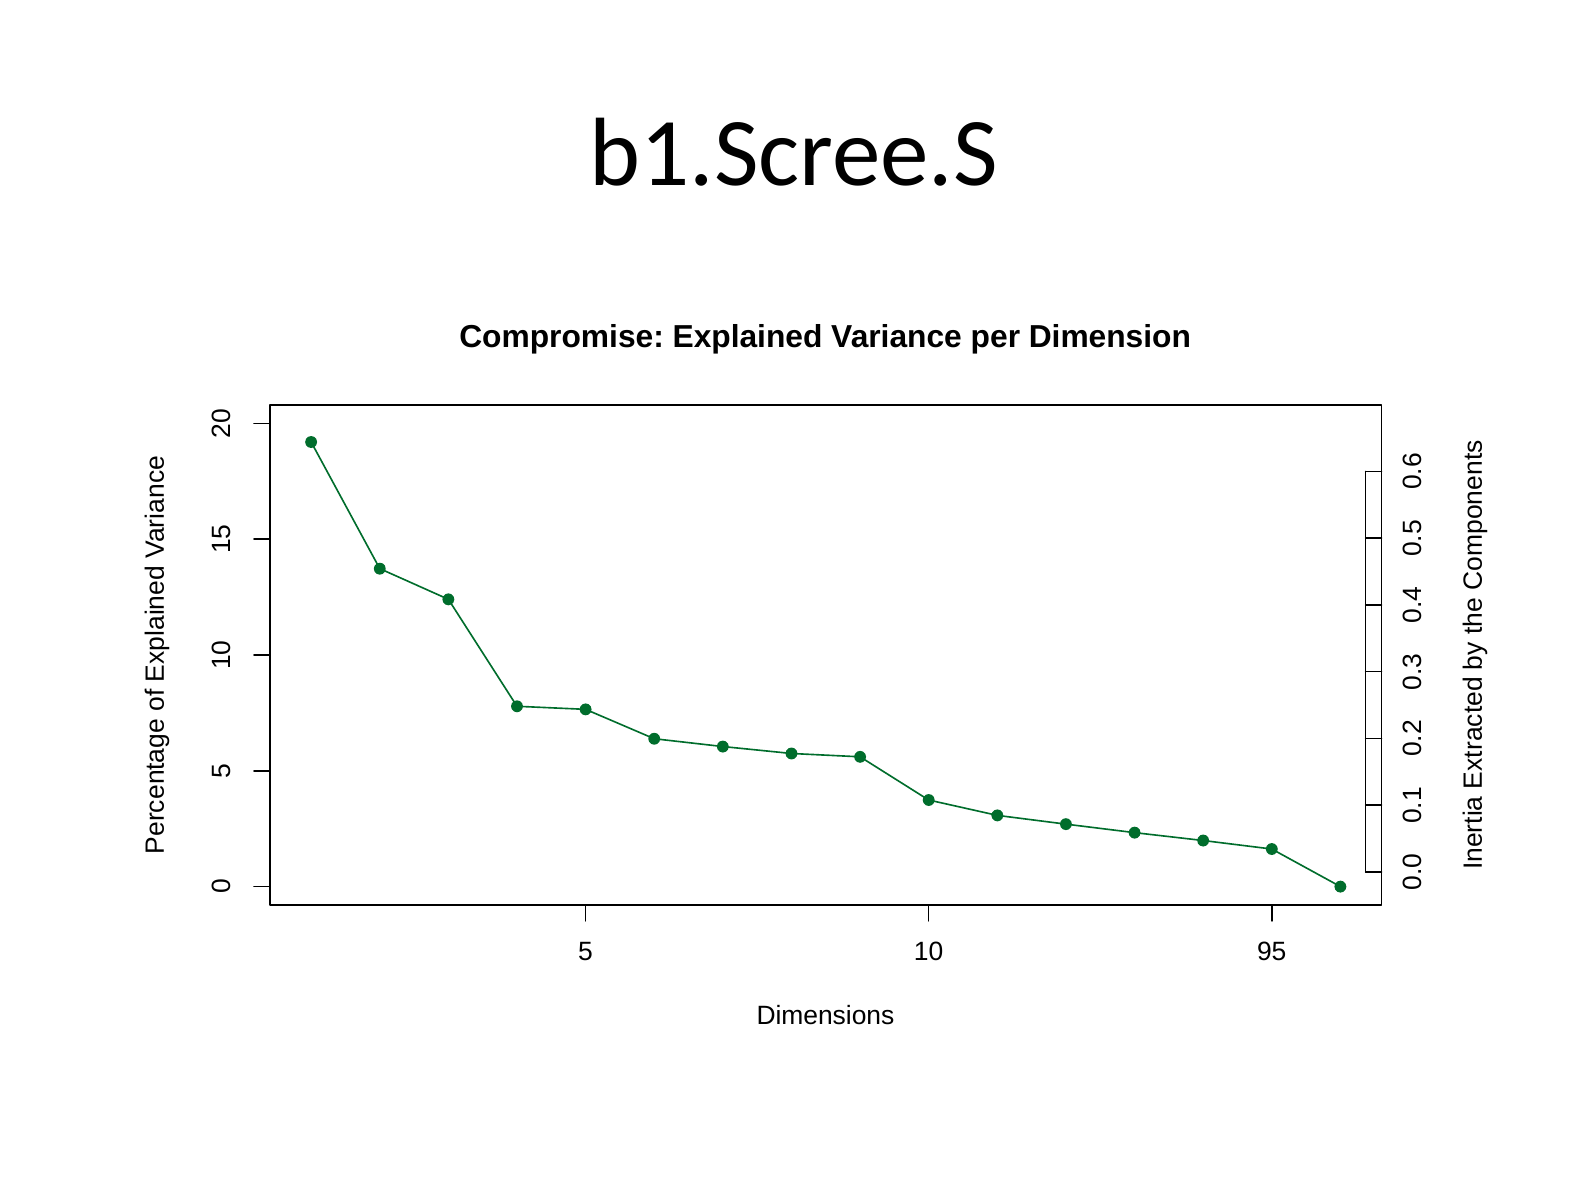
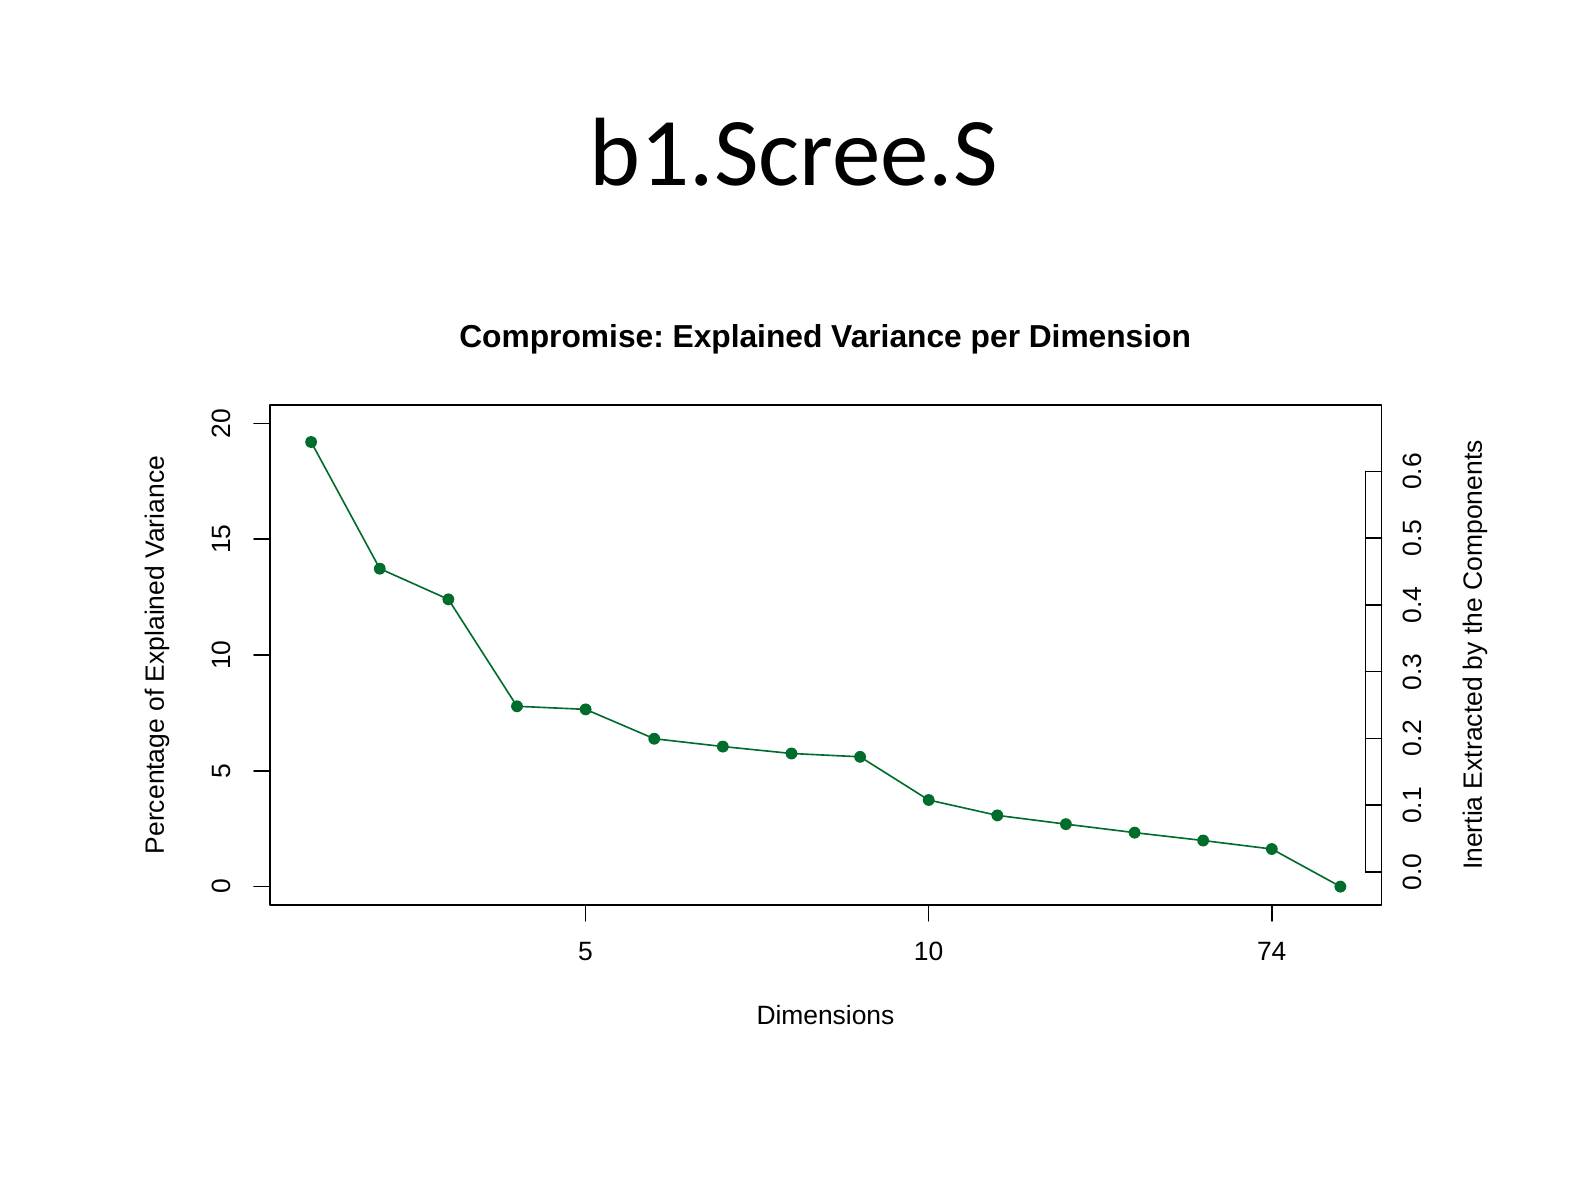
95: 95 -> 74
